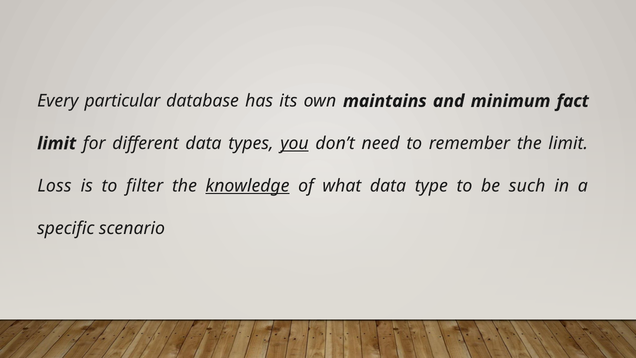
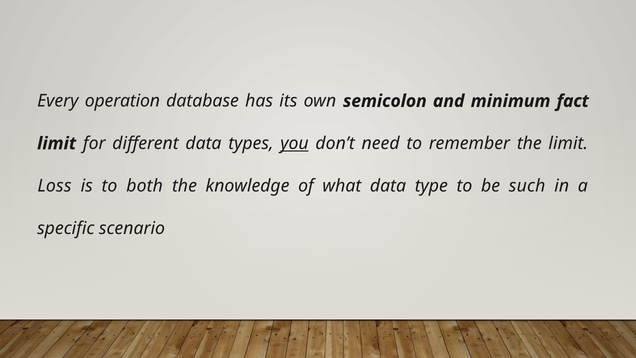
particular: particular -> operation
maintains: maintains -> semicolon
filter: filter -> both
knowledge underline: present -> none
